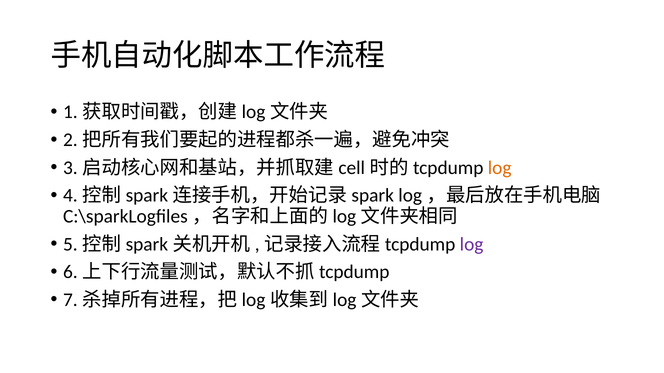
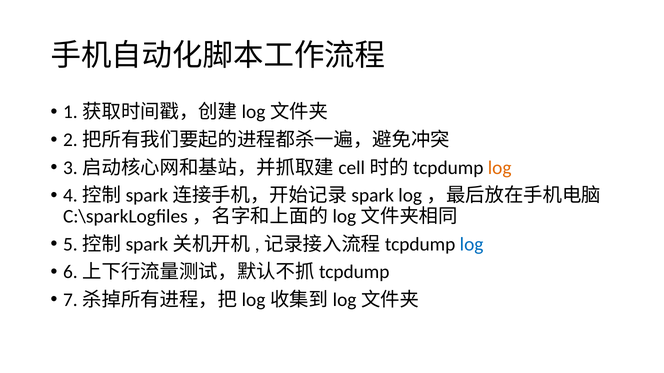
log at (472, 245) colour: purple -> blue
